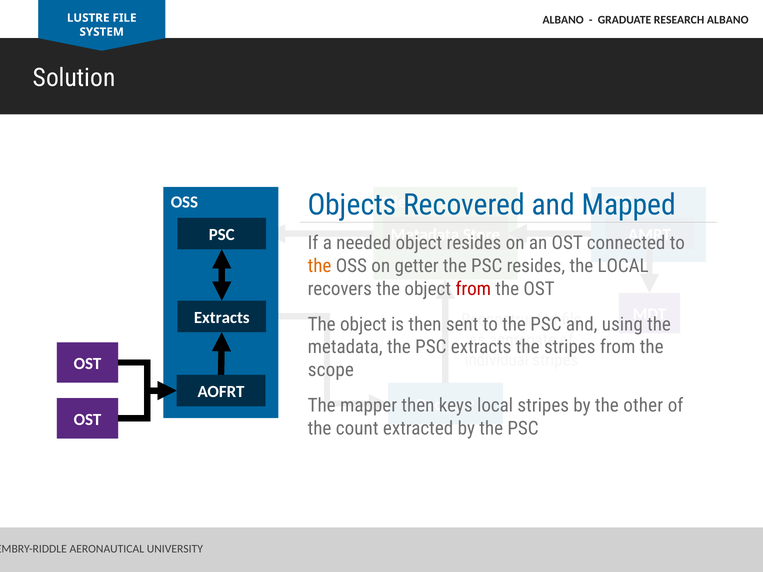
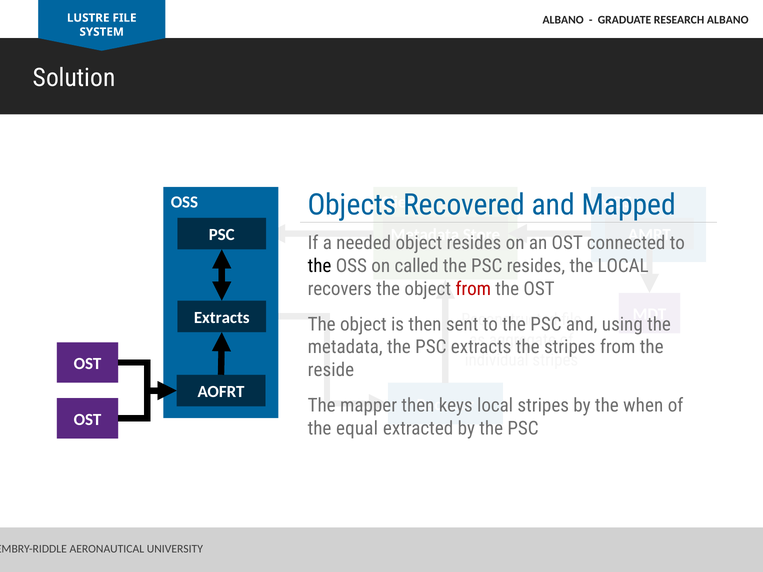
the at (320, 266) colour: orange -> black
getter: getter -> called
scope: scope -> reside
other: other -> when
count: count -> equal
